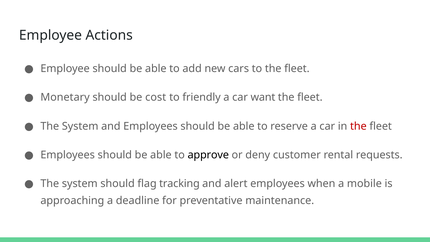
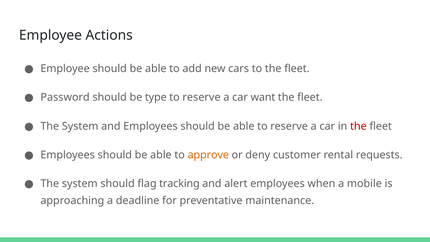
Monetary: Monetary -> Password
cost: cost -> type
friendly at (202, 97): friendly -> reserve
approve colour: black -> orange
